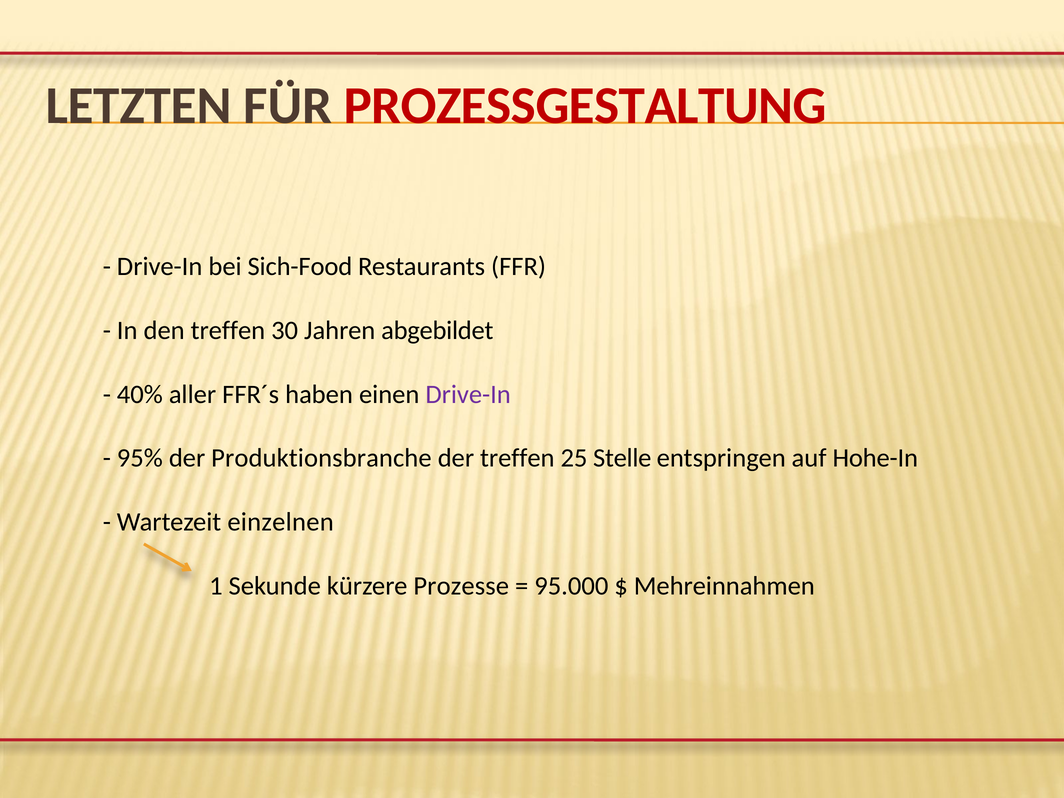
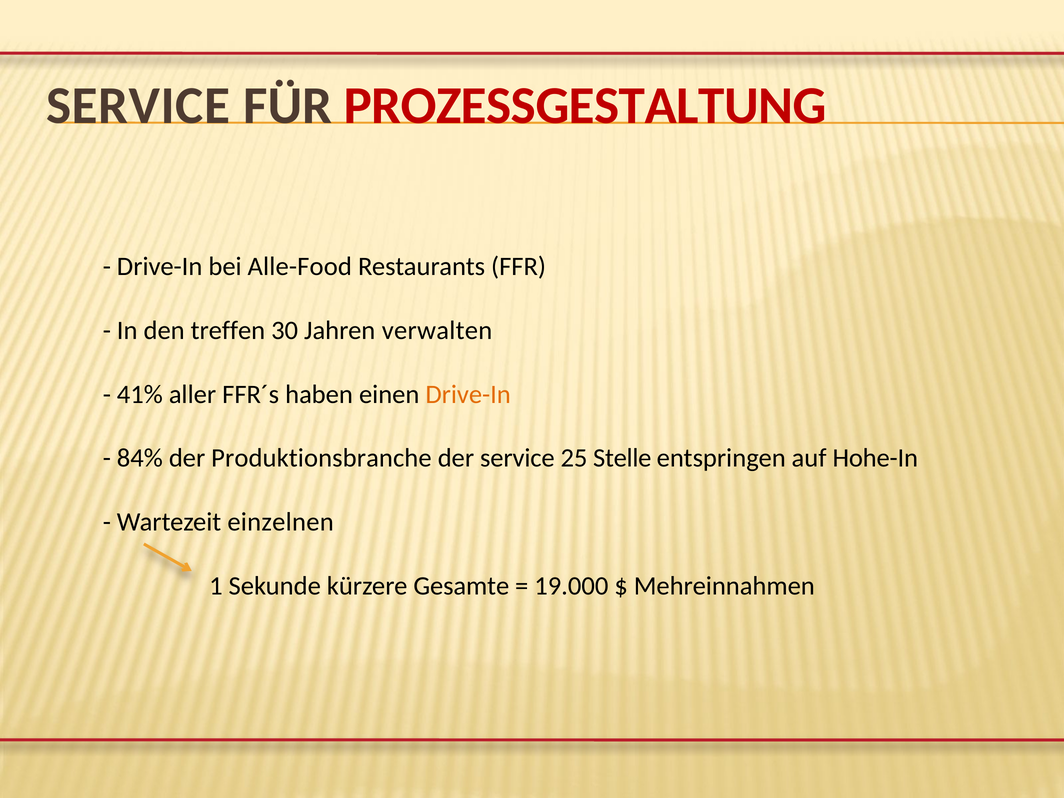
LETZTEN at (139, 106): LETZTEN -> SERVICE
Sich-Food: Sich-Food -> Alle-Food
abgebildet: abgebildet -> verwalten
40%: 40% -> 41%
Drive-In at (468, 394) colour: purple -> orange
95%: 95% -> 84%
der treffen: treffen -> service
Prozesse: Prozesse -> Gesamte
95.000: 95.000 -> 19.000
